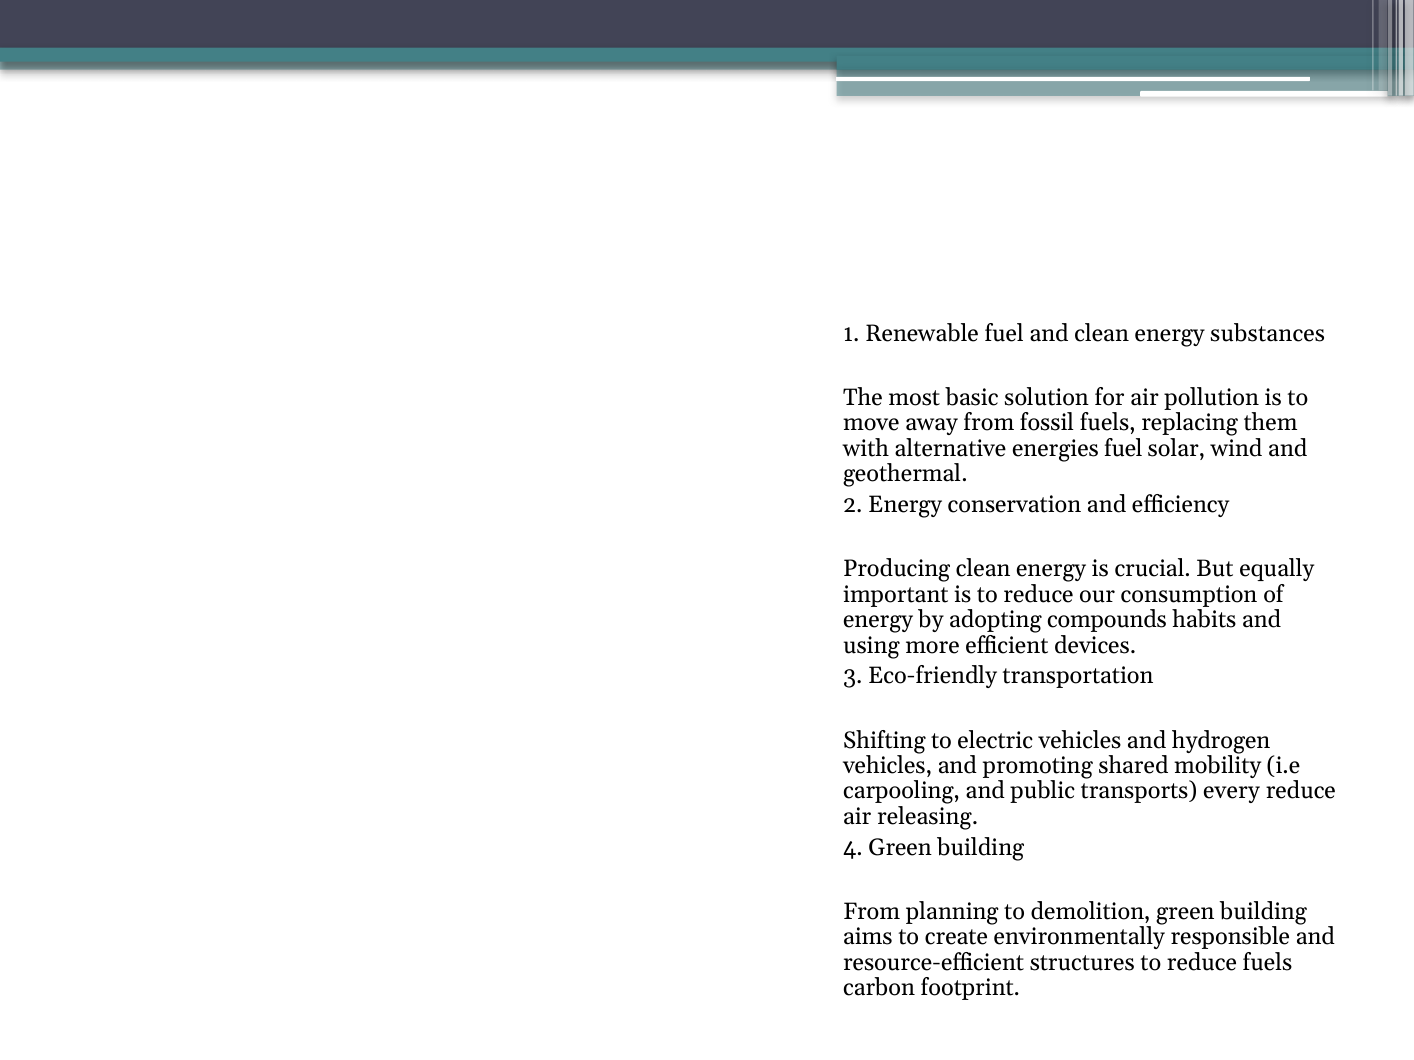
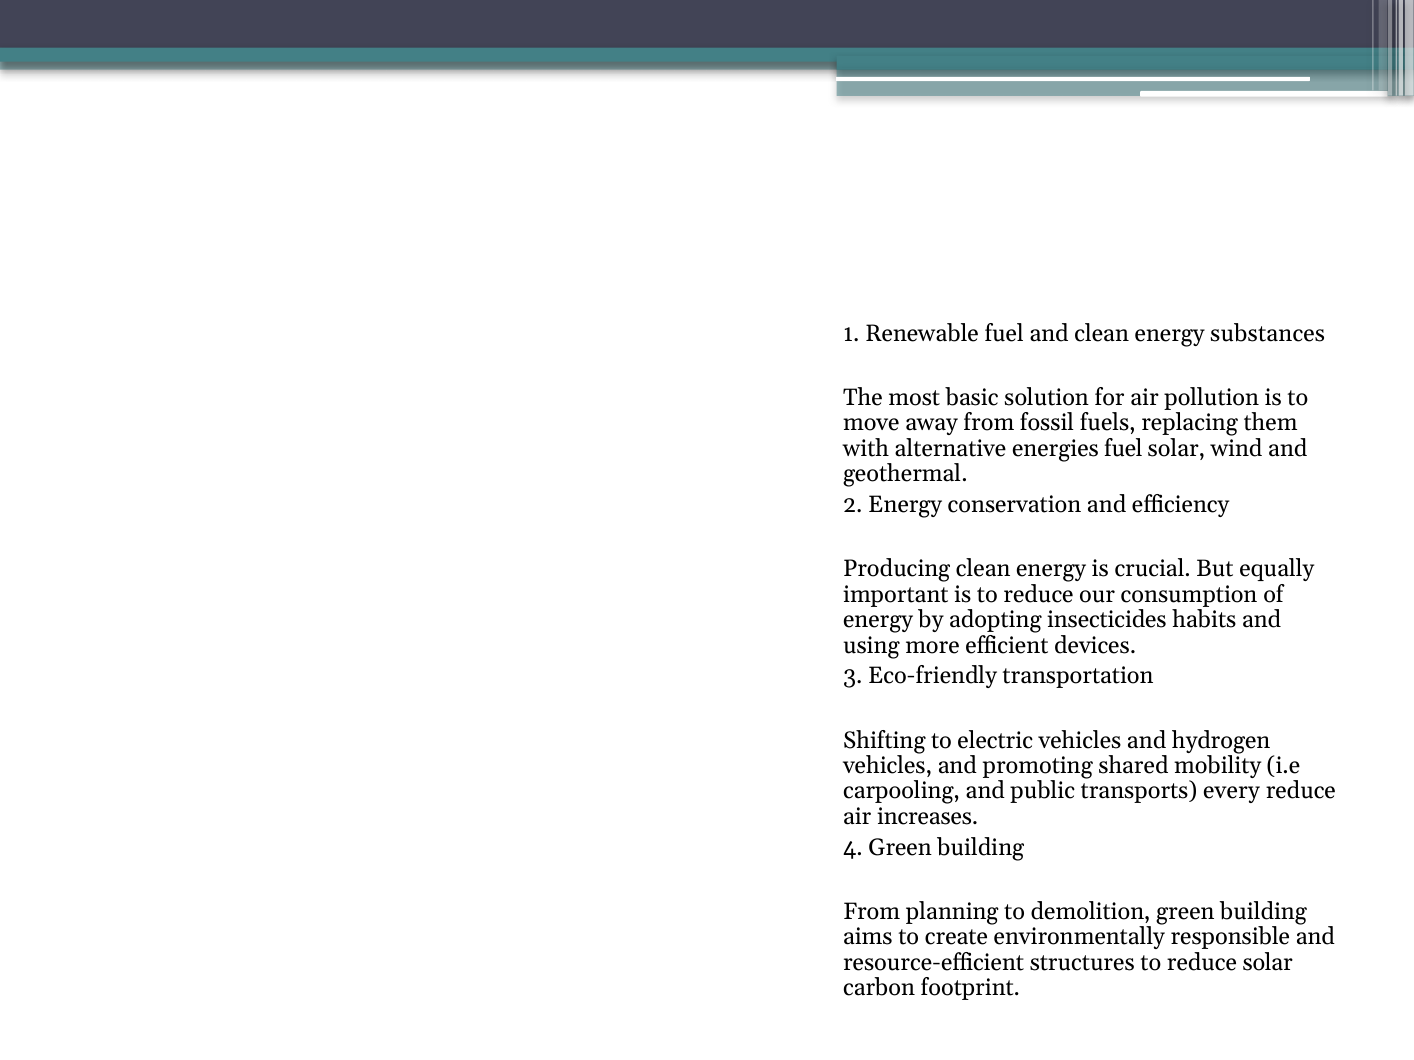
compounds: compounds -> insecticides
releasing: releasing -> increases
reduce fuels: fuels -> solar
